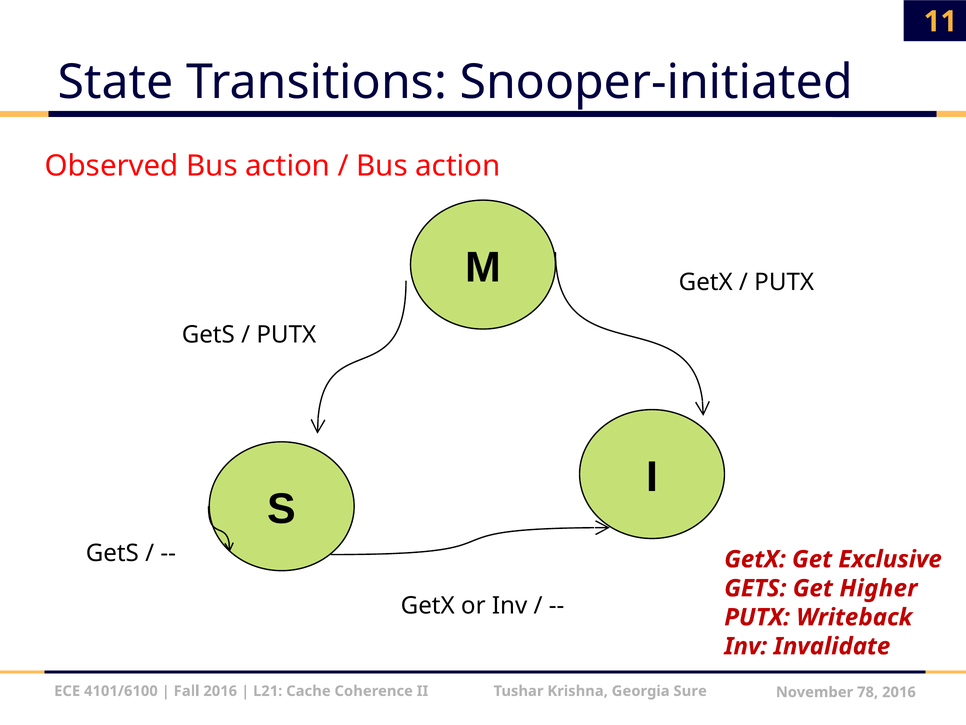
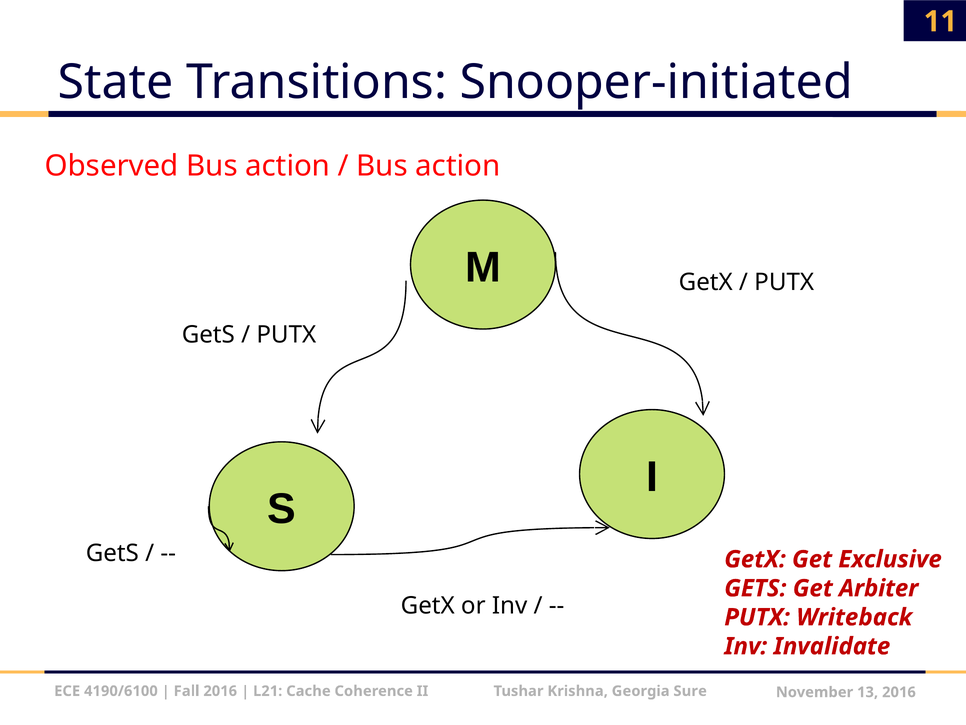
Higher: Higher -> Arbiter
4101/6100: 4101/6100 -> 4190/6100
78: 78 -> 13
